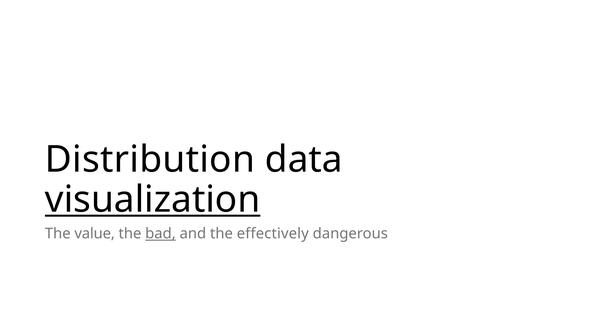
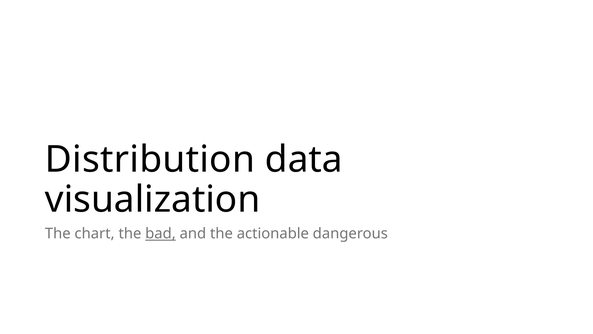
visualization underline: present -> none
value: value -> chart
effectively: effectively -> actionable
